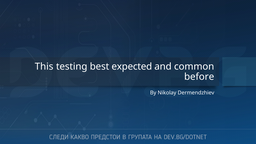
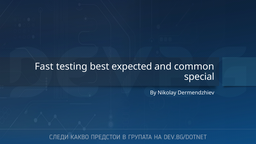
This: This -> Fast
before: before -> special
